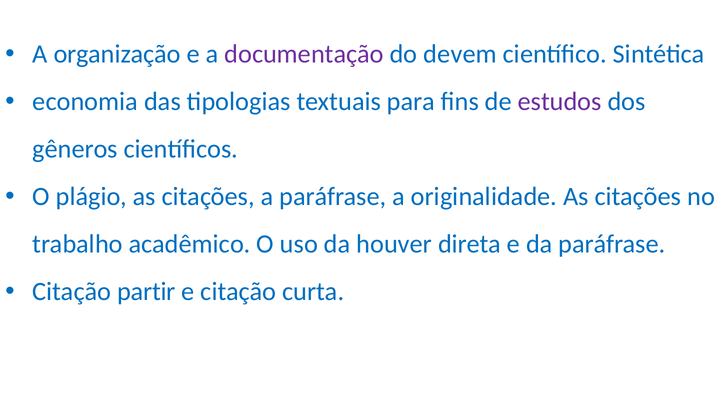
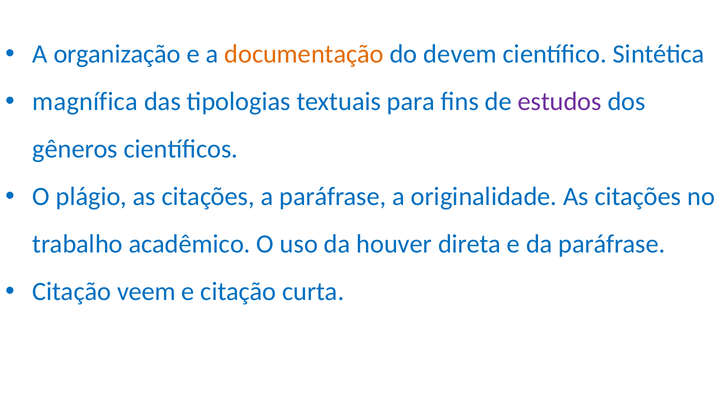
documentação colour: purple -> orange
economia: economia -> magnífica
partir: partir -> veem
